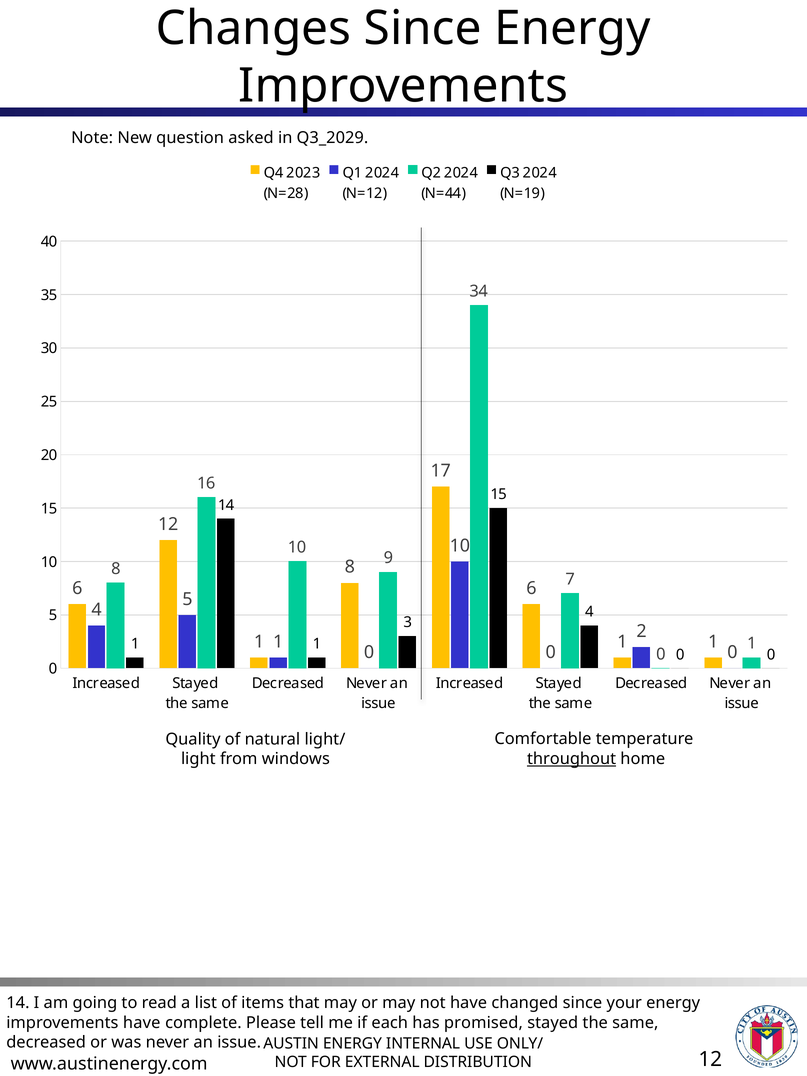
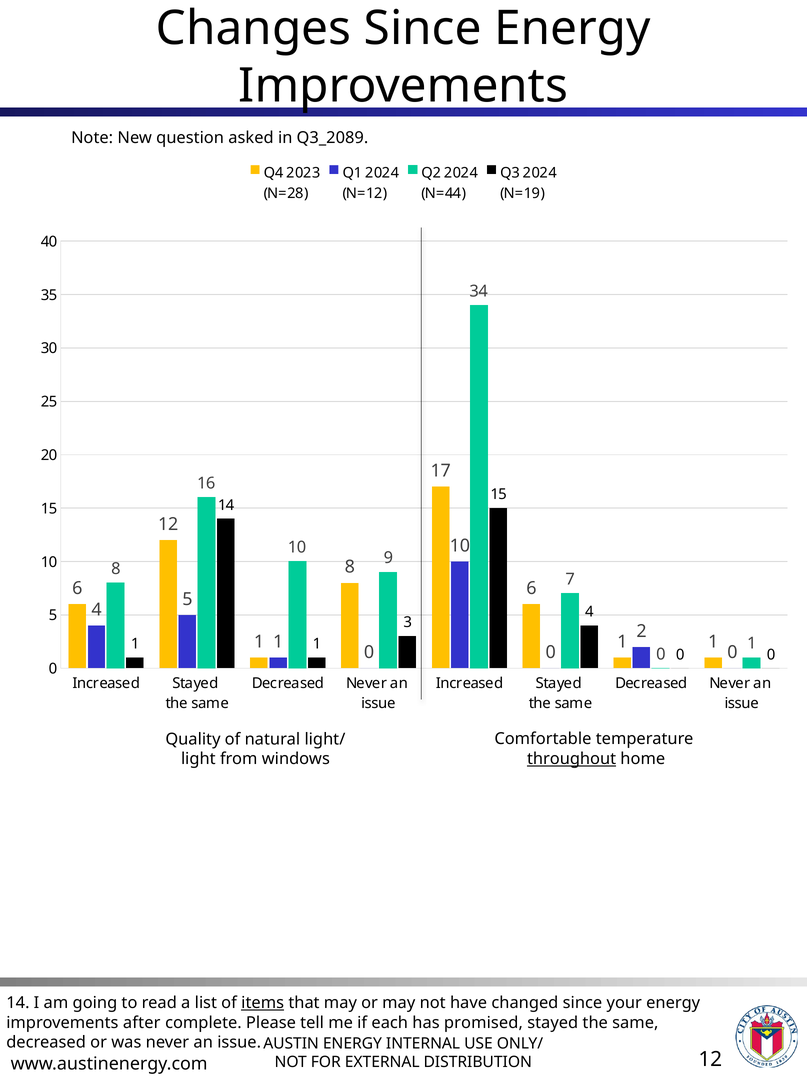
Q3_2029: Q3_2029 -> Q3_2089
items underline: none -> present
improvements have: have -> after
